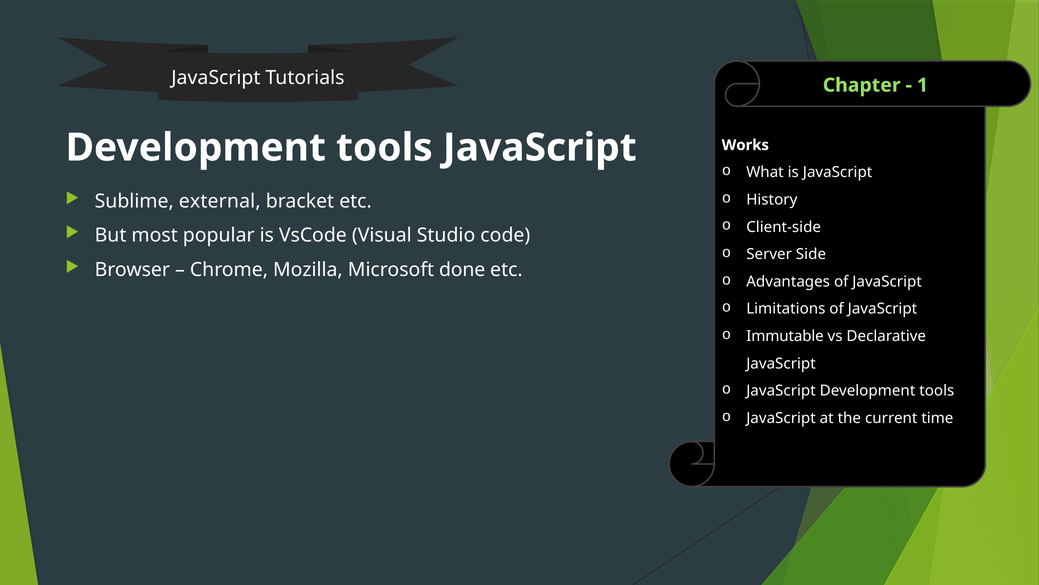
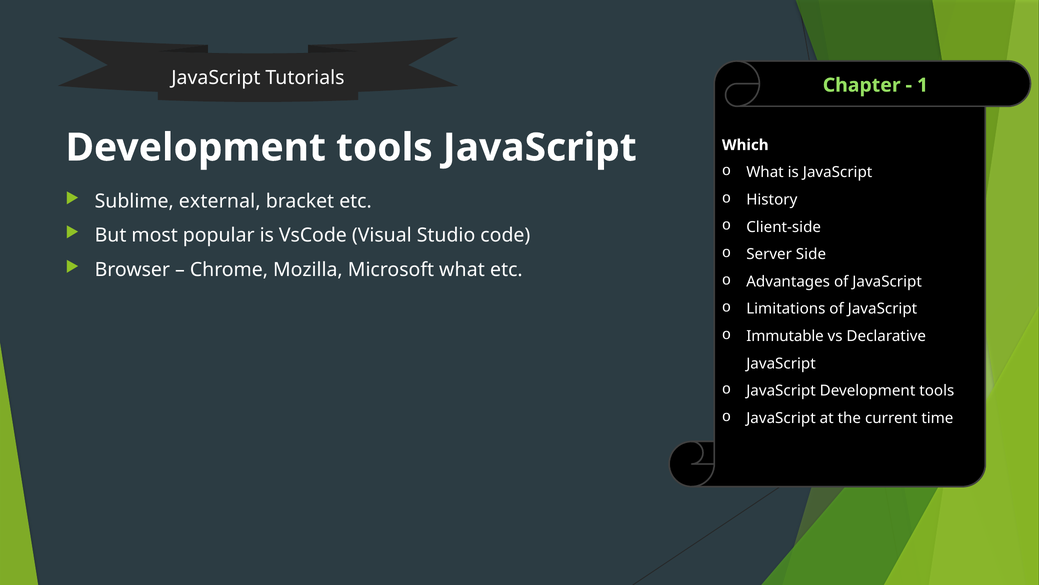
Works: Works -> Which
Microsoft done: done -> what
